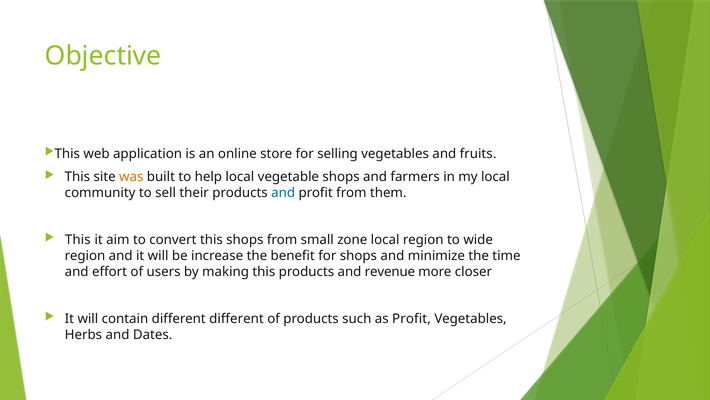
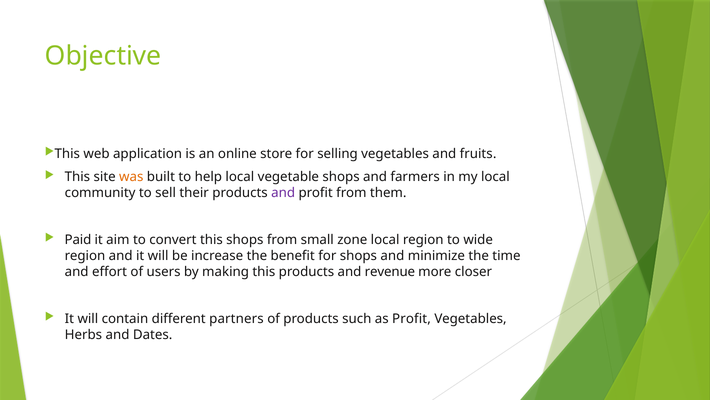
and at (283, 193) colour: blue -> purple
This at (78, 239): This -> Paid
different different: different -> partners
